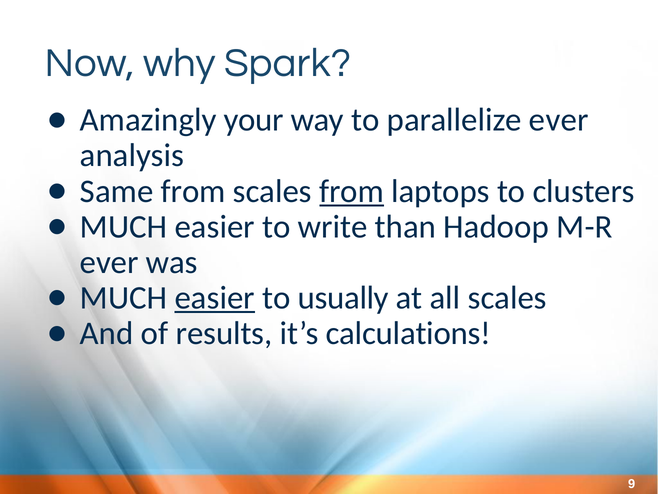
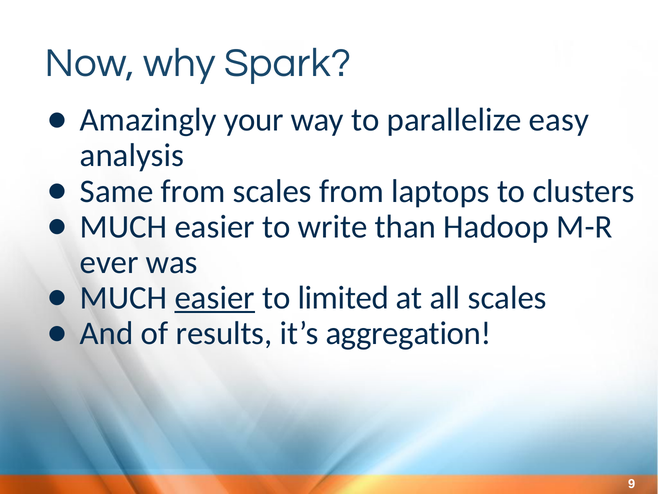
parallelize ever: ever -> easy
from at (352, 191) underline: present -> none
usually: usually -> limited
calculations: calculations -> aggregation
